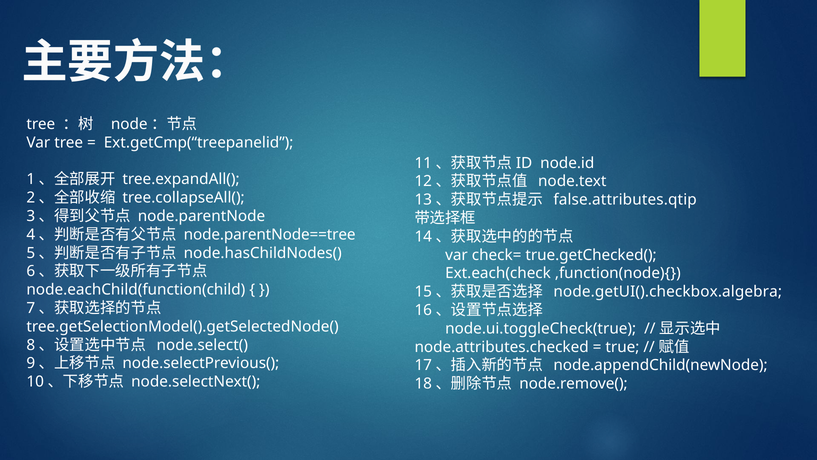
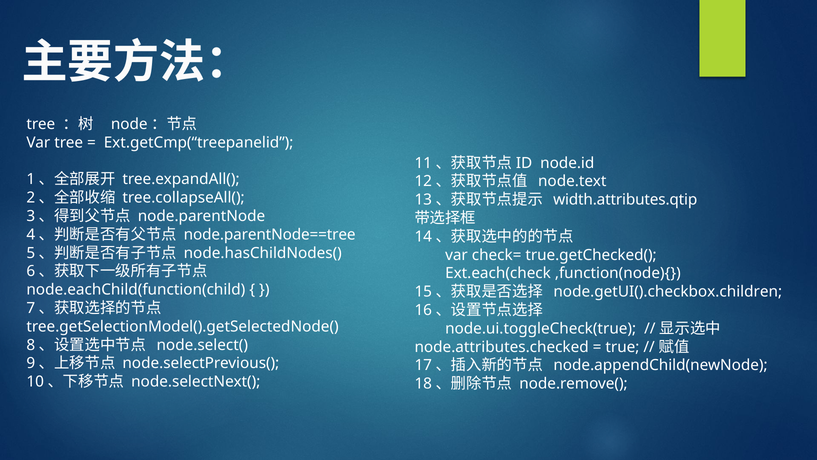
false.attributes.qtip: false.attributes.qtip -> width.attributes.qtip
node.getUI().checkbox.algebra: node.getUI().checkbox.algebra -> node.getUI().checkbox.children
